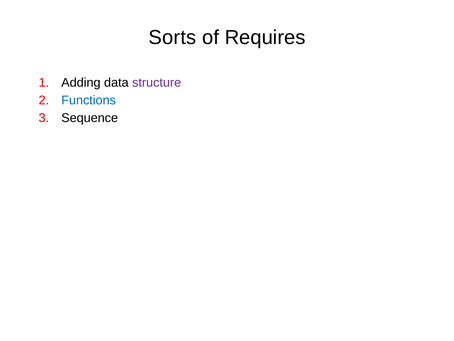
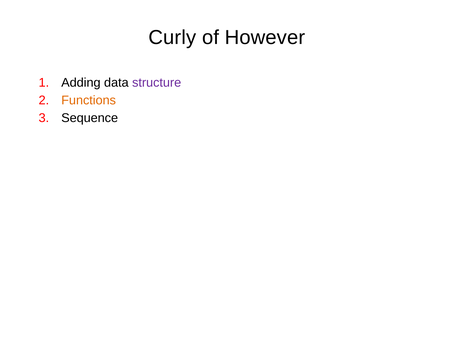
Sorts: Sorts -> Curly
Requires: Requires -> However
Functions colour: blue -> orange
